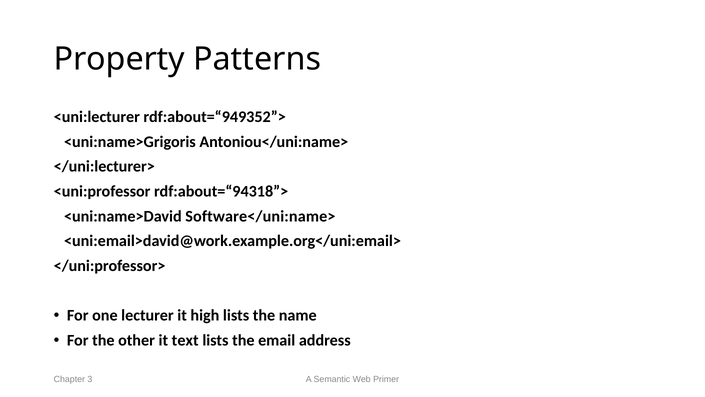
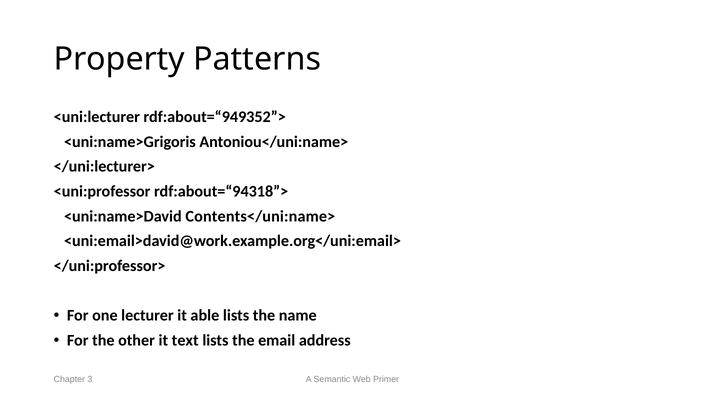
Software</uni:name>: Software</uni:name> -> Contents</uni:name>
high: high -> able
